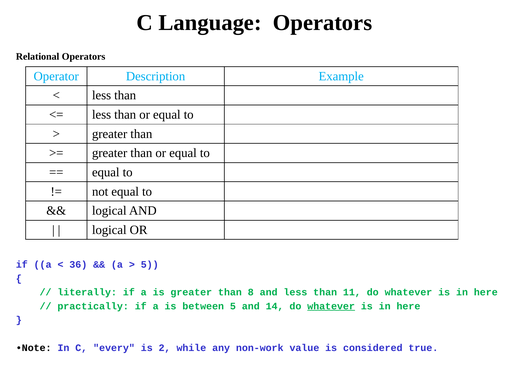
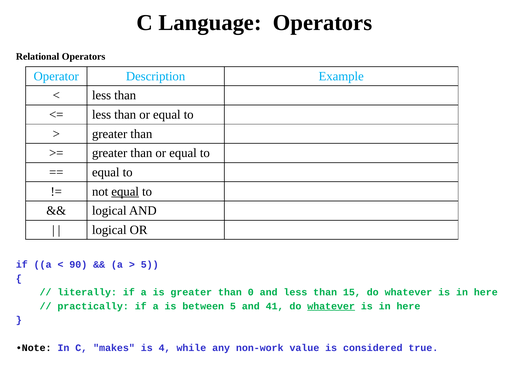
equal at (125, 191) underline: none -> present
36: 36 -> 90
8: 8 -> 0
11: 11 -> 15
14: 14 -> 41
every: every -> makes
2: 2 -> 4
